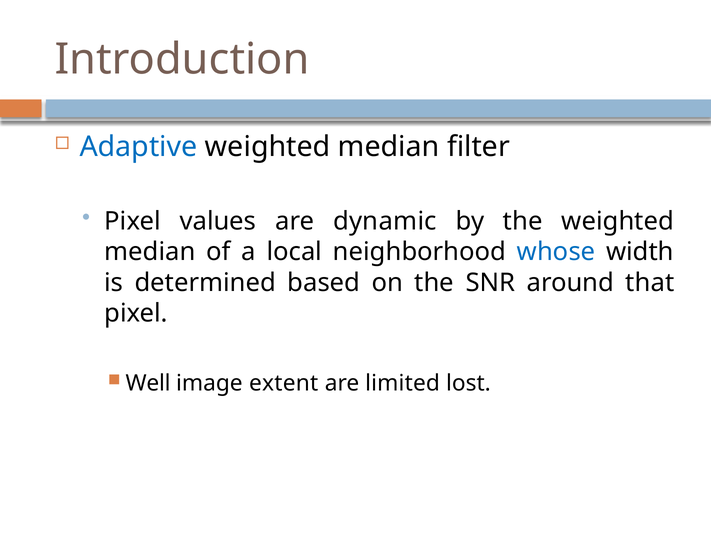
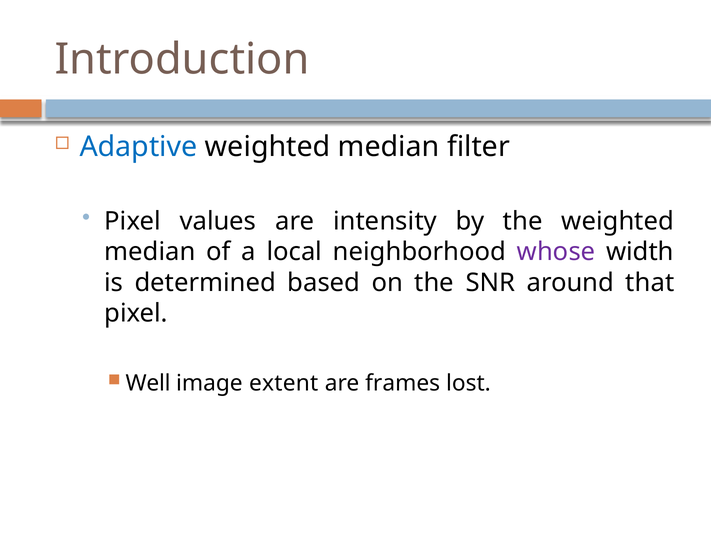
dynamic: dynamic -> intensity
whose colour: blue -> purple
limited: limited -> frames
